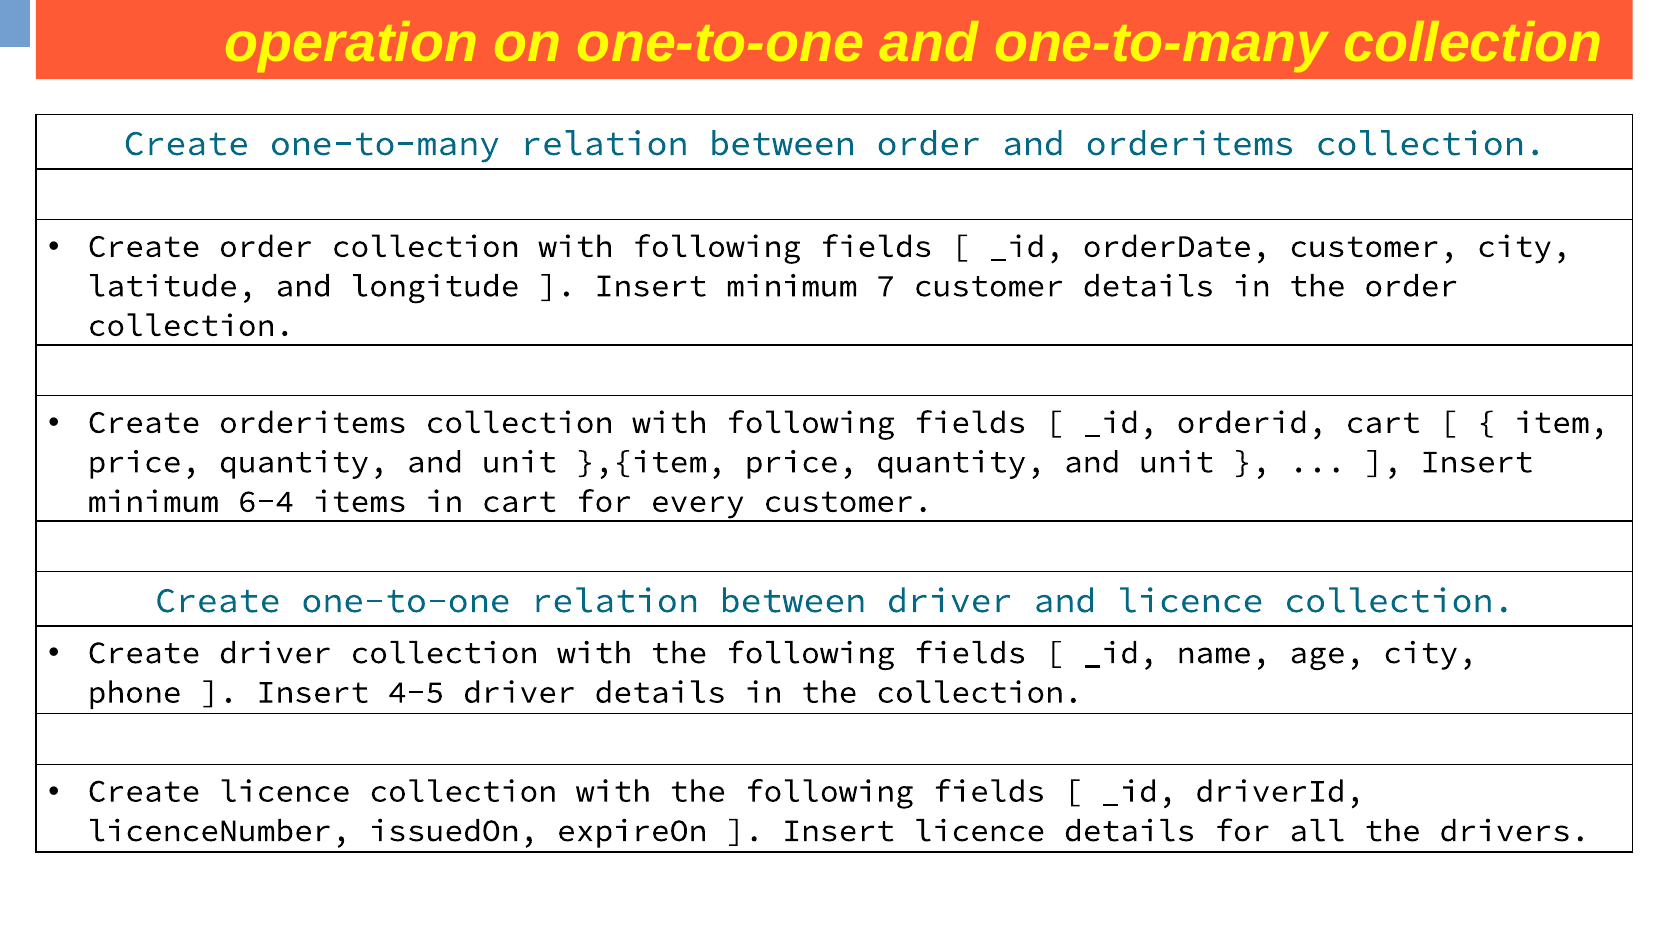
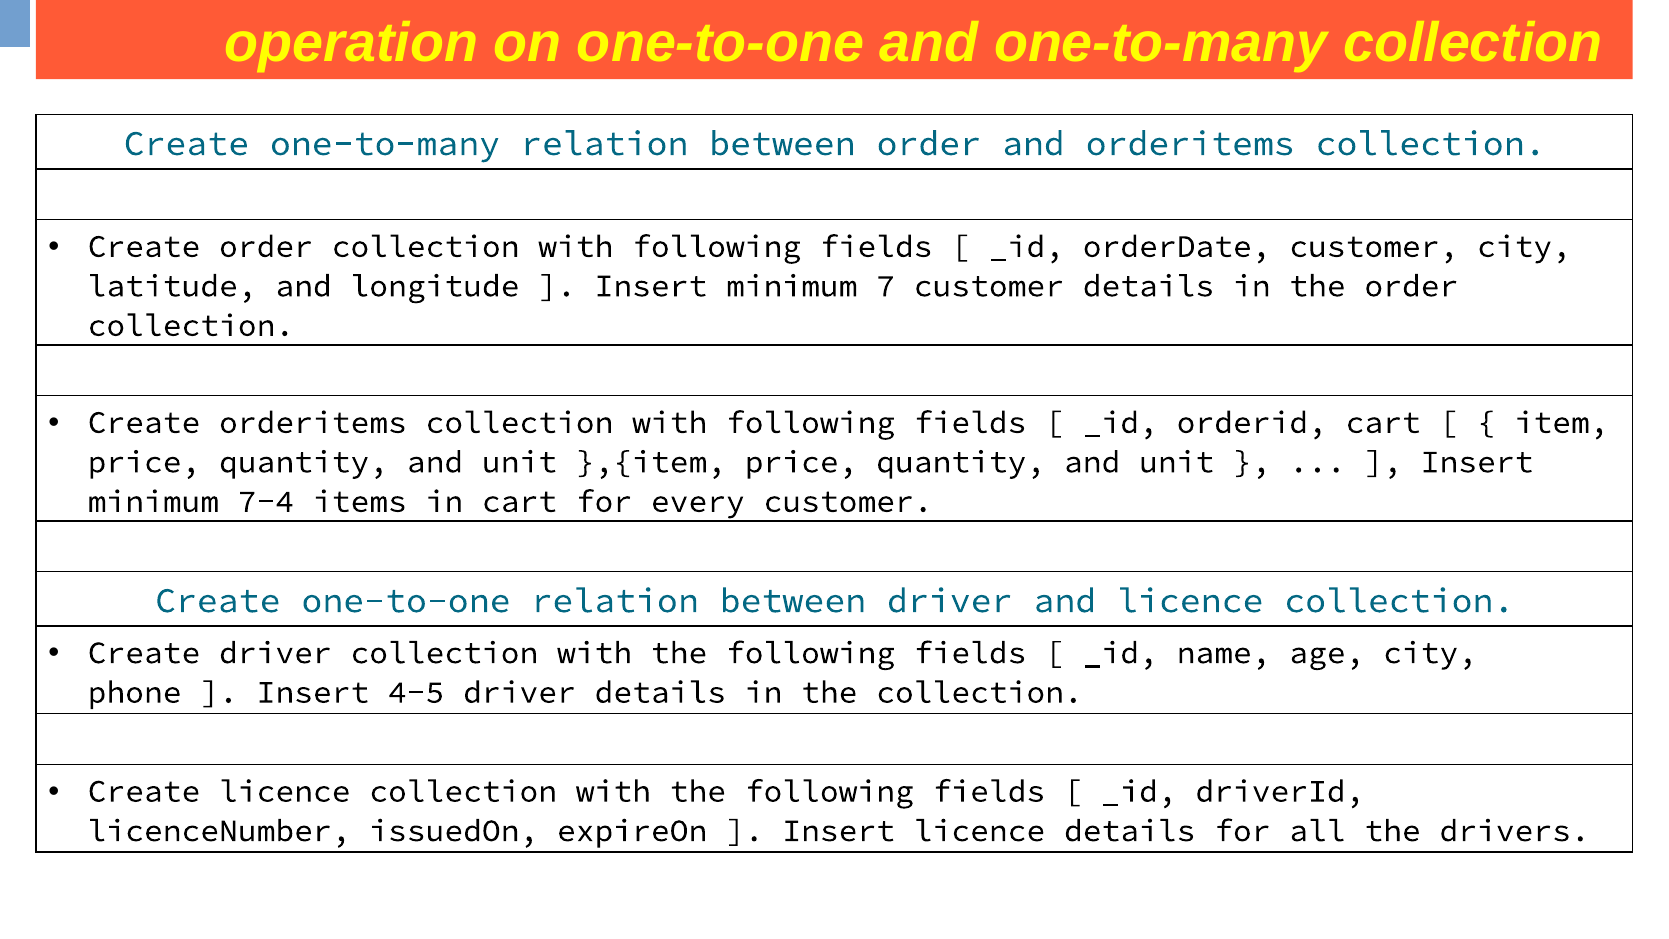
6-4: 6-4 -> 7-4
